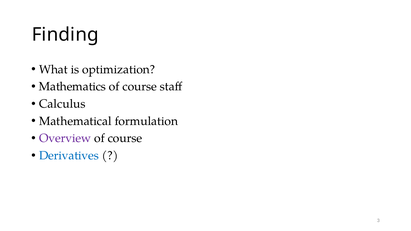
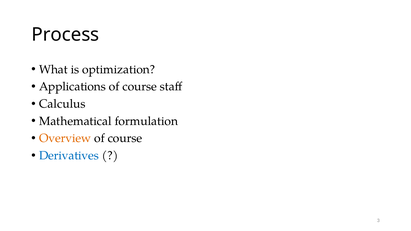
Finding: Finding -> Process
Mathematics: Mathematics -> Applications
Overview colour: purple -> orange
